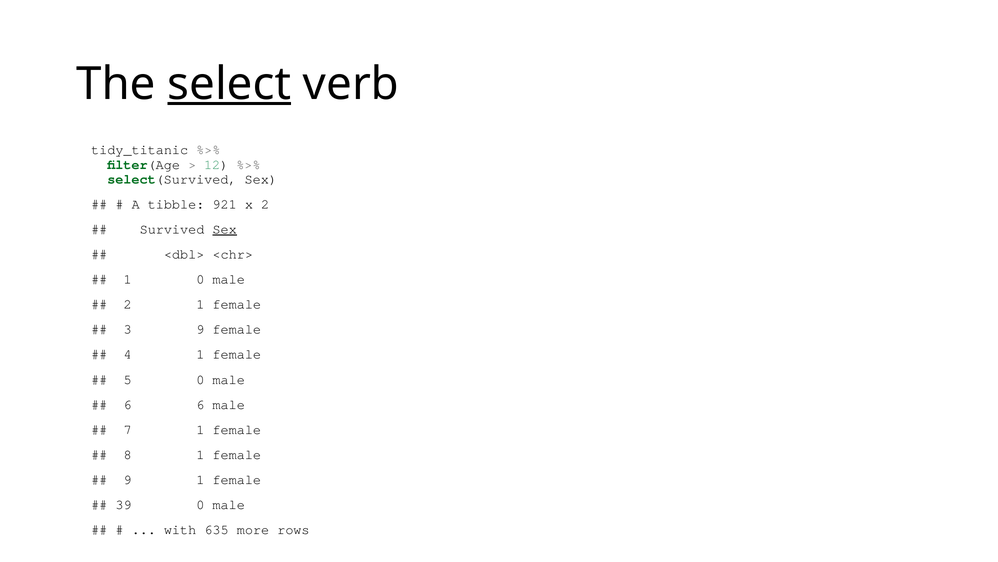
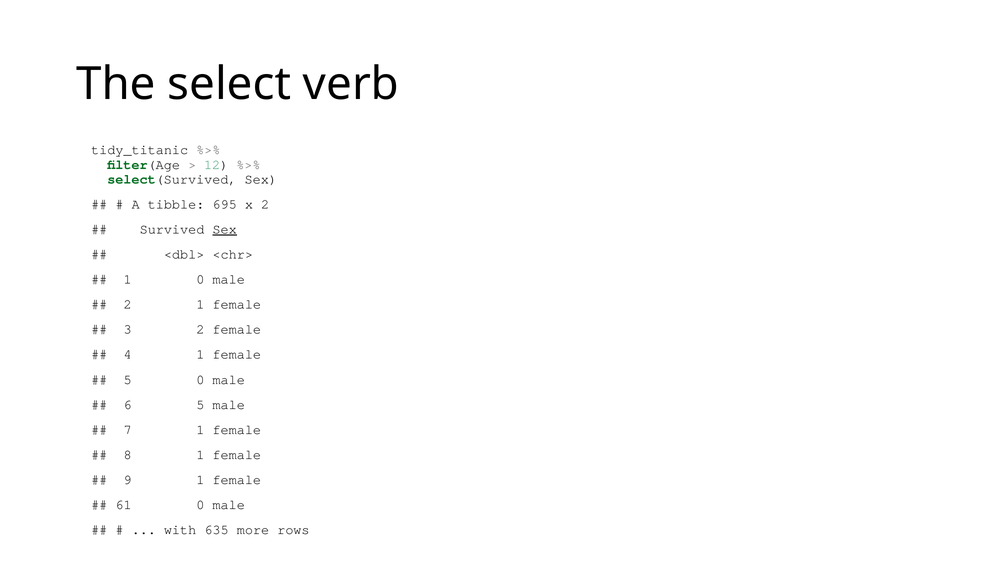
select underline: present -> none
921: 921 -> 695
3 9: 9 -> 2
6 6: 6 -> 5
39: 39 -> 61
